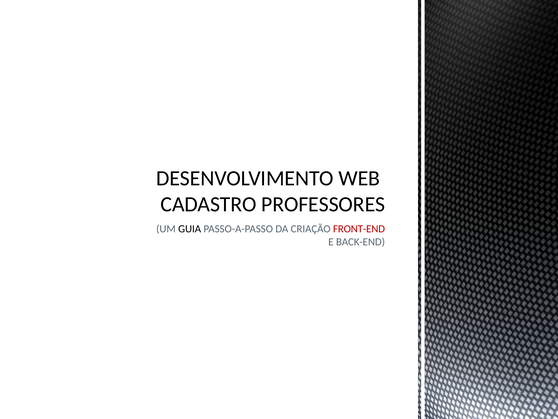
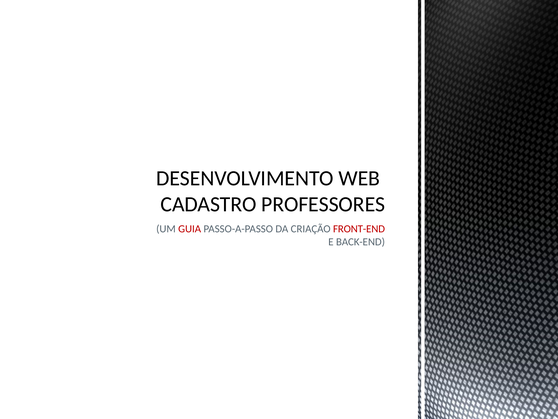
GUIA colour: black -> red
